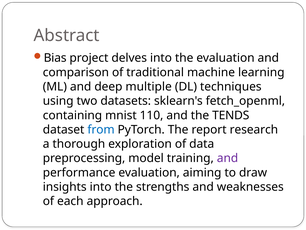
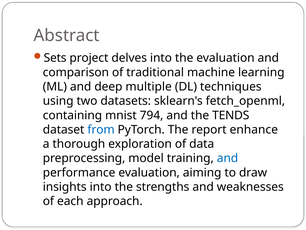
Bias: Bias -> Sets
110: 110 -> 794
research: research -> enhance
and at (228, 158) colour: purple -> blue
